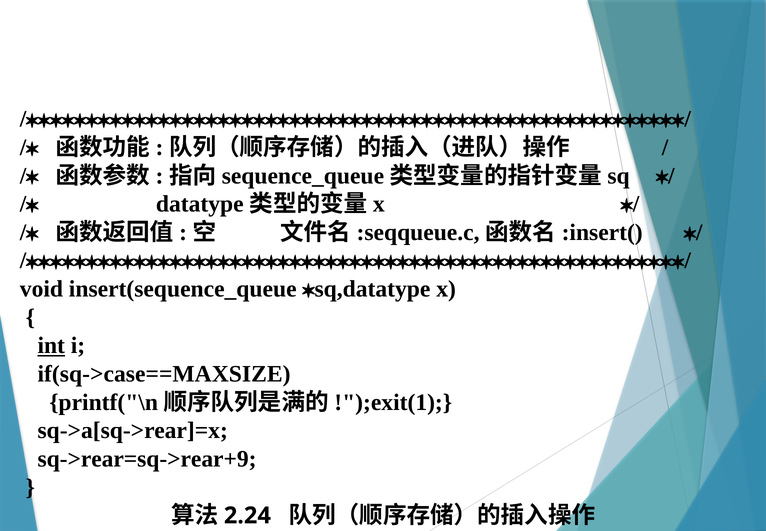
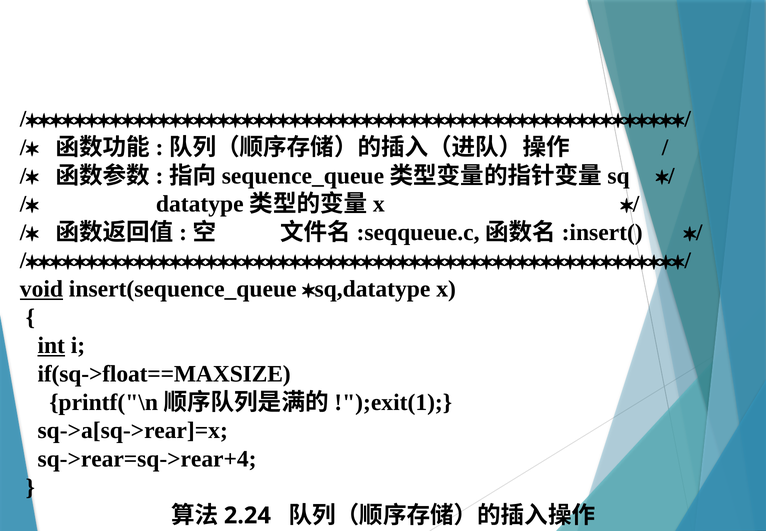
void underline: none -> present
if(sq->case==MAXSIZE: if(sq->case==MAXSIZE -> if(sq->float==MAXSIZE
sq->rear=sq->rear+9: sq->rear=sq->rear+9 -> sq->rear=sq->rear+4
